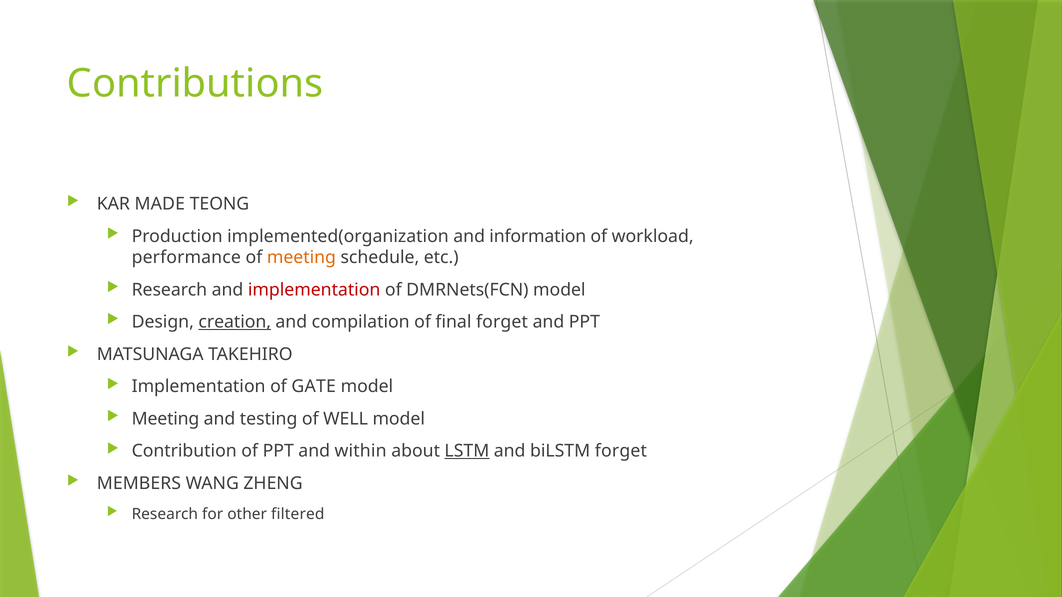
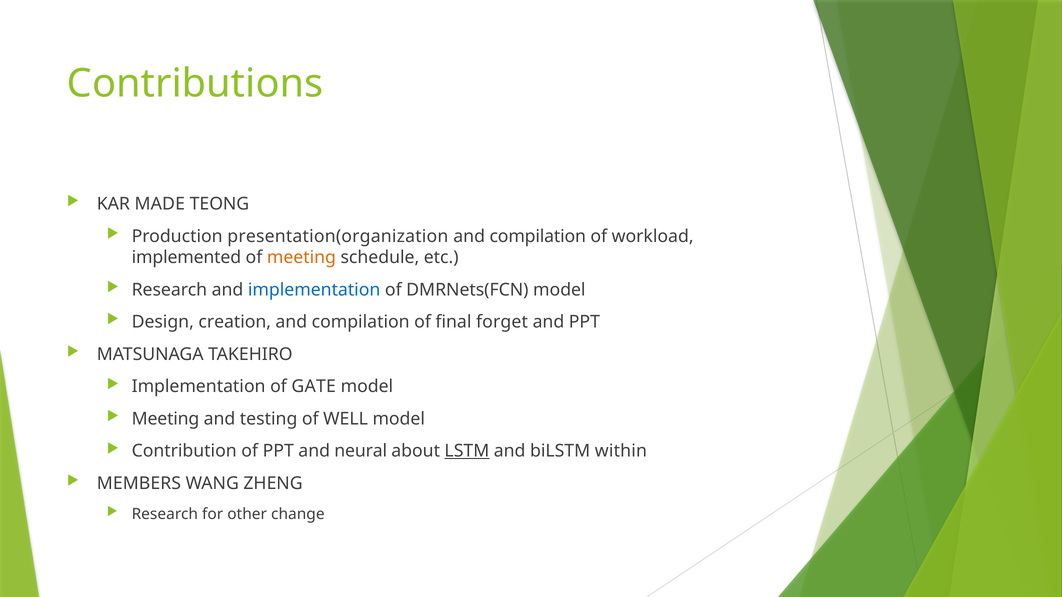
implemented(organization: implemented(organization -> presentation(organization
information at (538, 236): information -> compilation
performance: performance -> implemented
implementation at (314, 290) colour: red -> blue
creation underline: present -> none
within: within -> neural
biLSTM forget: forget -> within
filtered: filtered -> change
